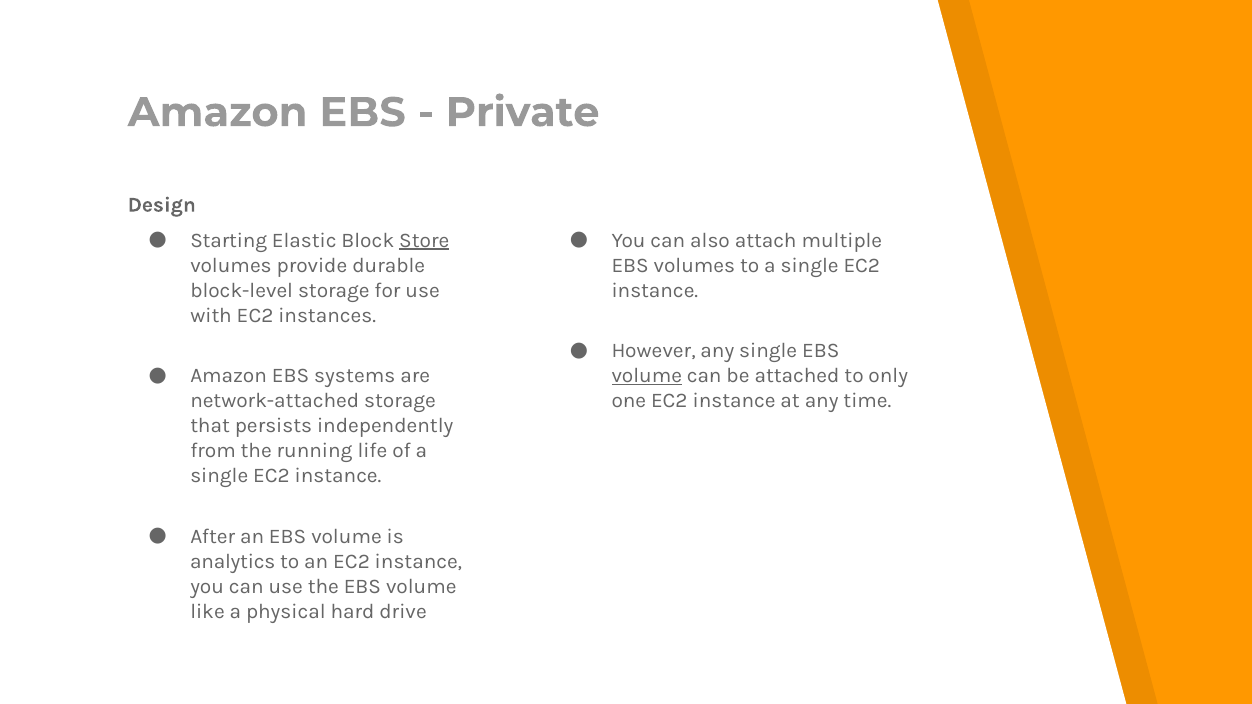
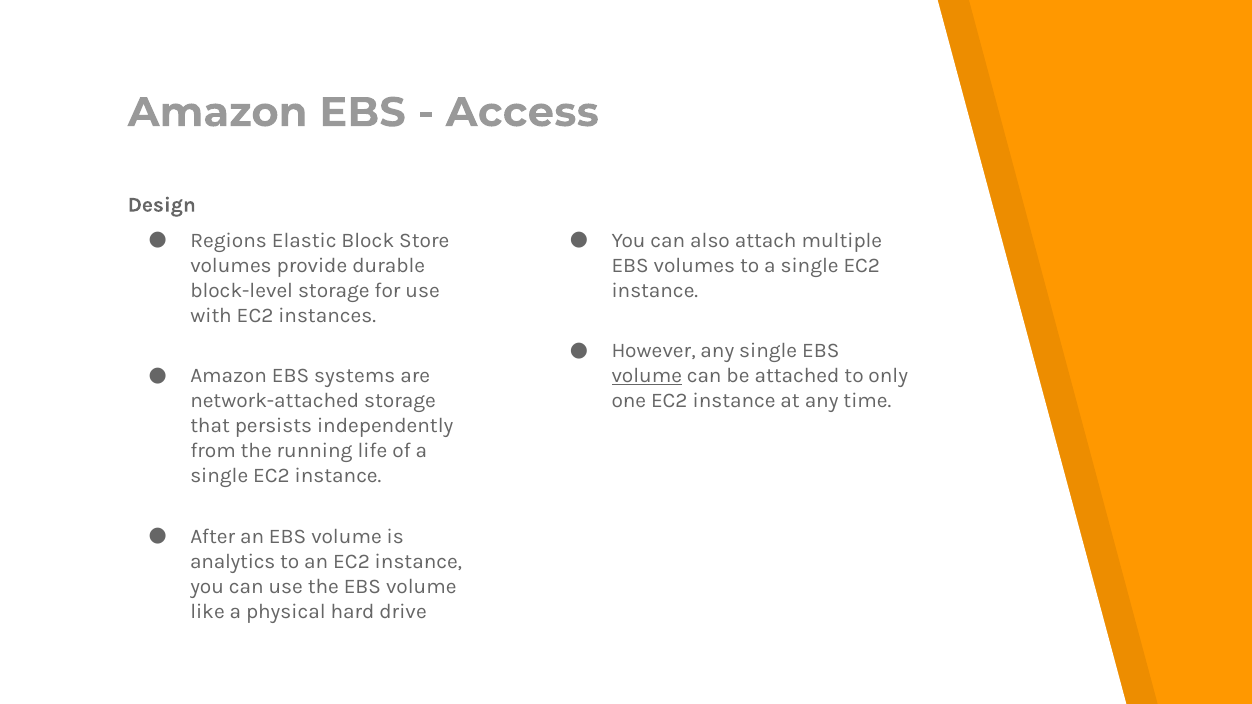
Private: Private -> Access
Starting: Starting -> Regions
Store underline: present -> none
